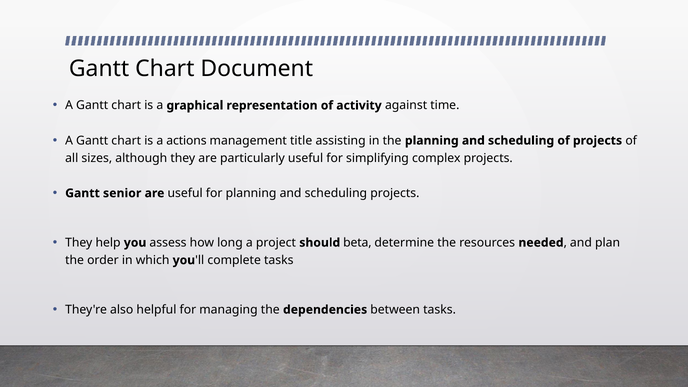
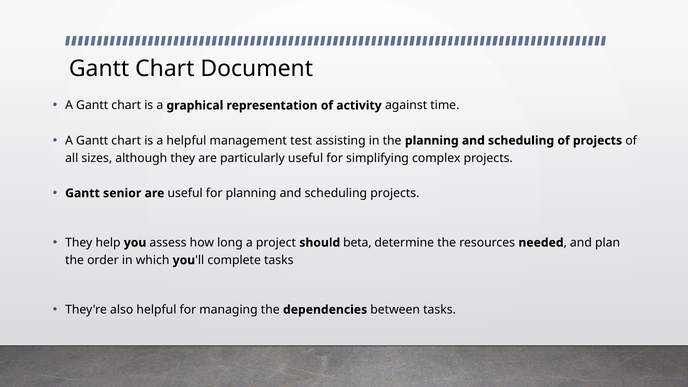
a actions: actions -> helpful
title: title -> test
